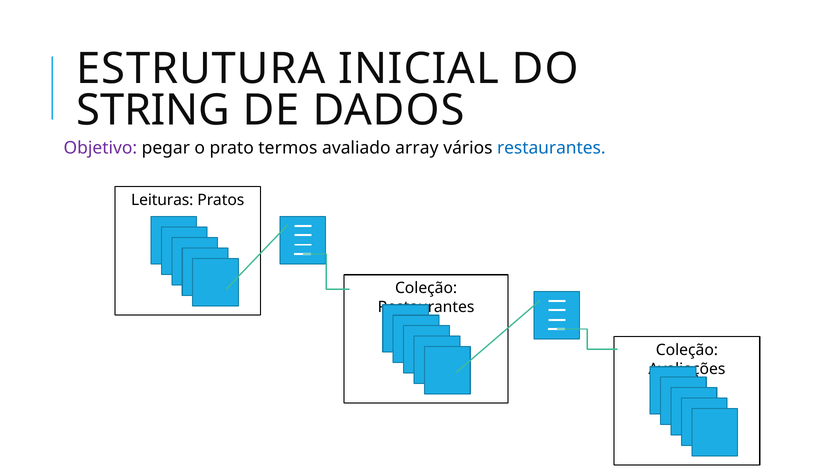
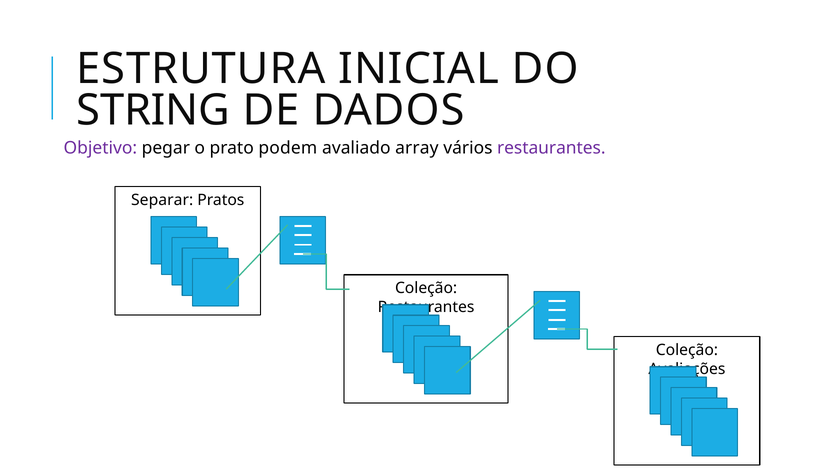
termos: termos -> podem
restaurantes at (551, 148) colour: blue -> purple
Leituras: Leituras -> Separar
